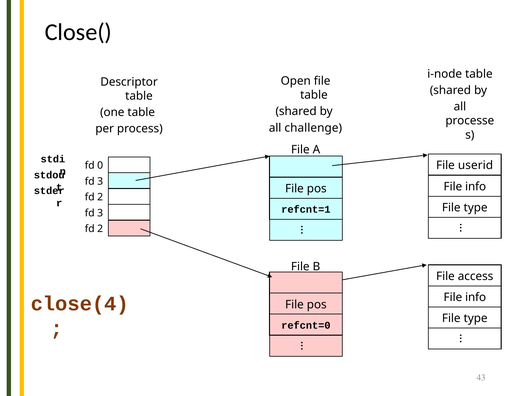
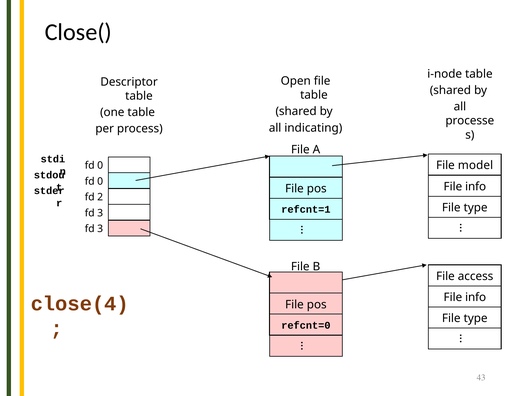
challenge: challenge -> indicating
userid: userid -> model
3 at (100, 181): 3 -> 0
2 at (100, 228): 2 -> 3
